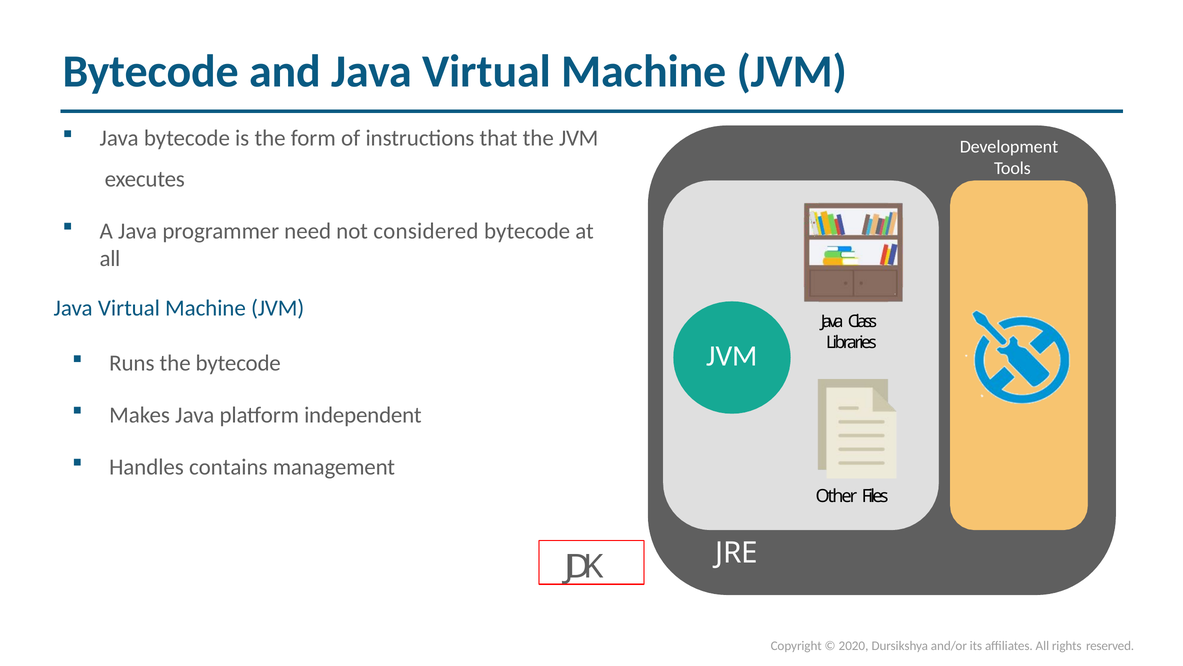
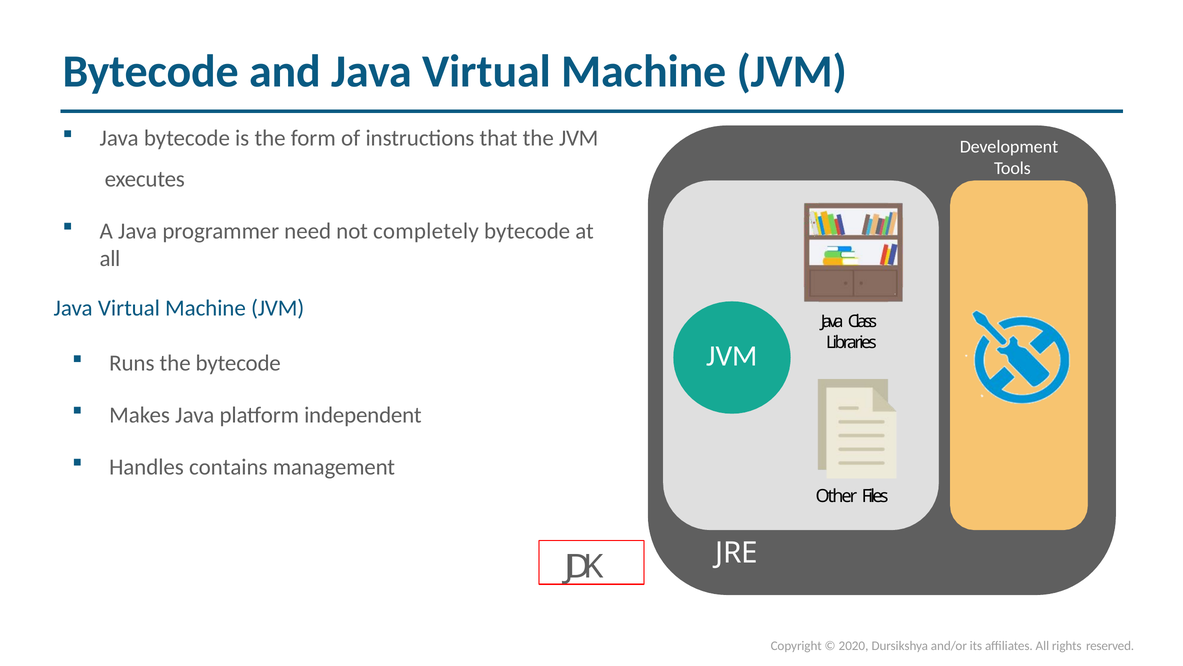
considered: considered -> completely
